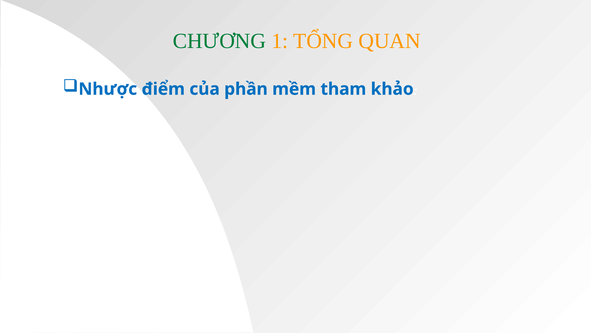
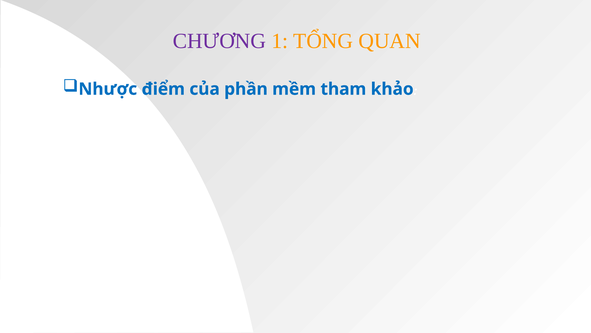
CHƯƠNG colour: green -> purple
